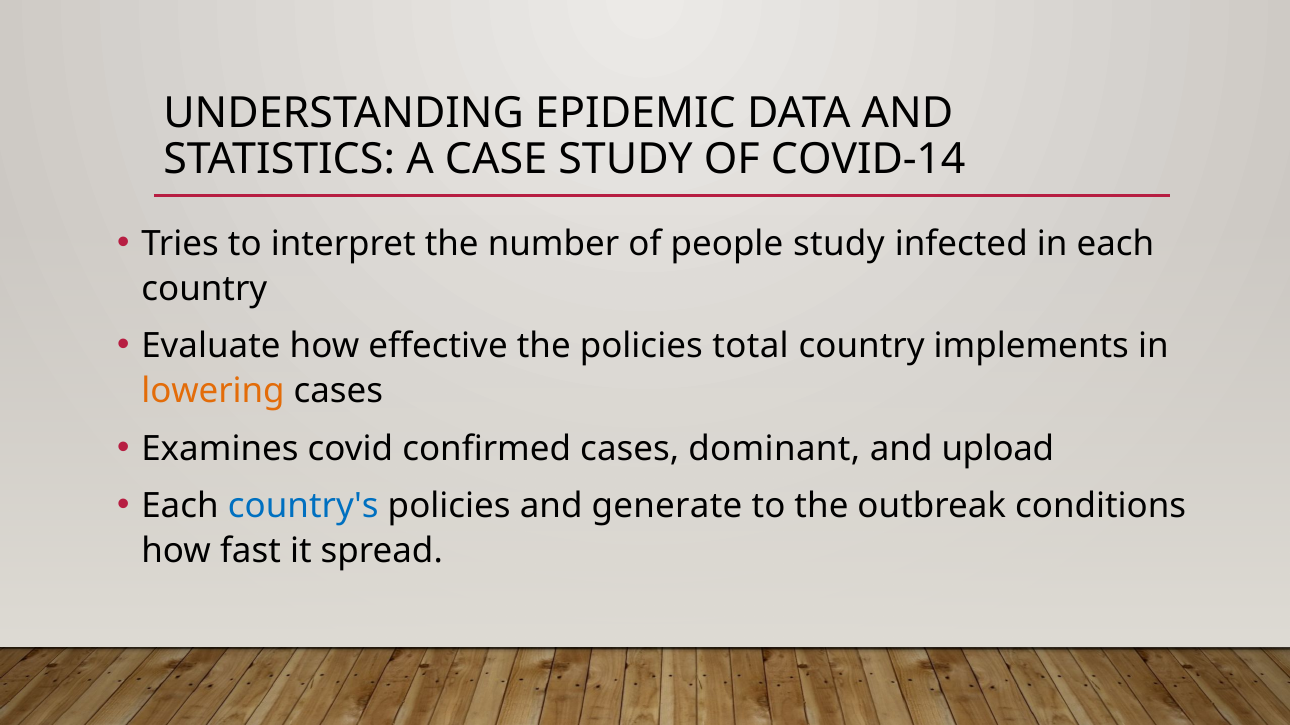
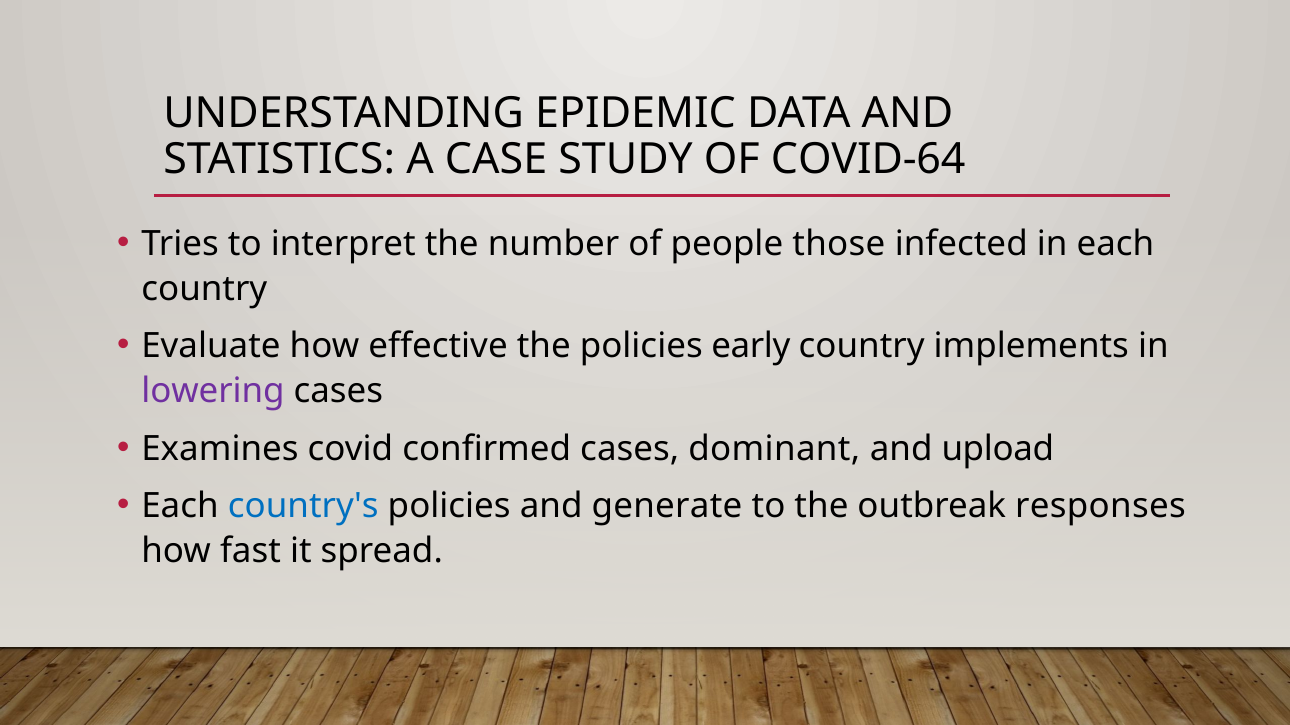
COVID‐14: COVID‐14 -> COVID‐64
people study: study -> those
total: total -> early
lowering colour: orange -> purple
conditions: conditions -> responses
